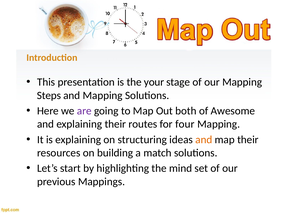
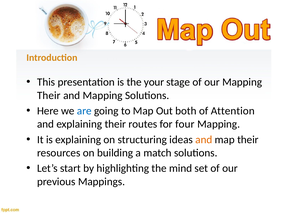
Steps at (49, 96): Steps -> Their
are colour: purple -> blue
Awesome: Awesome -> Attention
